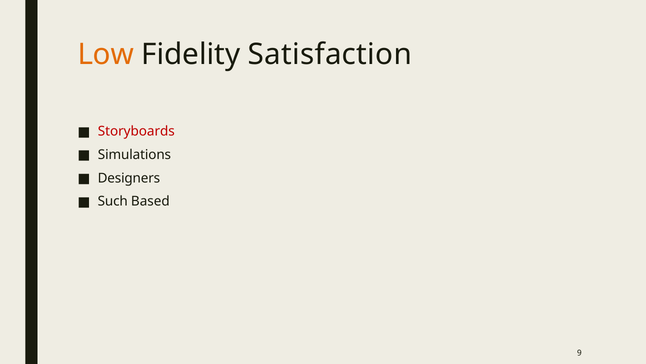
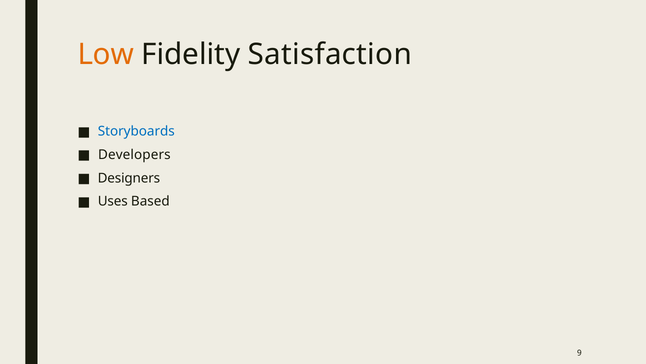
Storyboards colour: red -> blue
Simulations: Simulations -> Developers
Such: Such -> Uses
